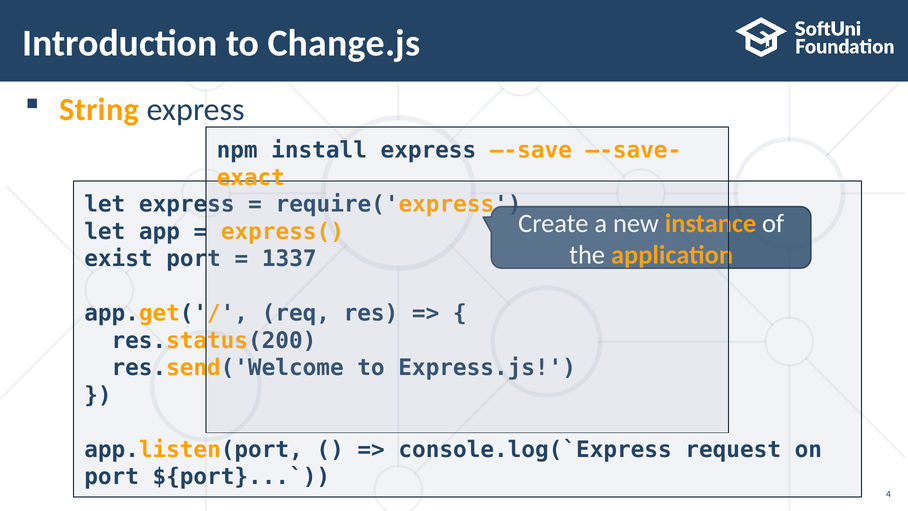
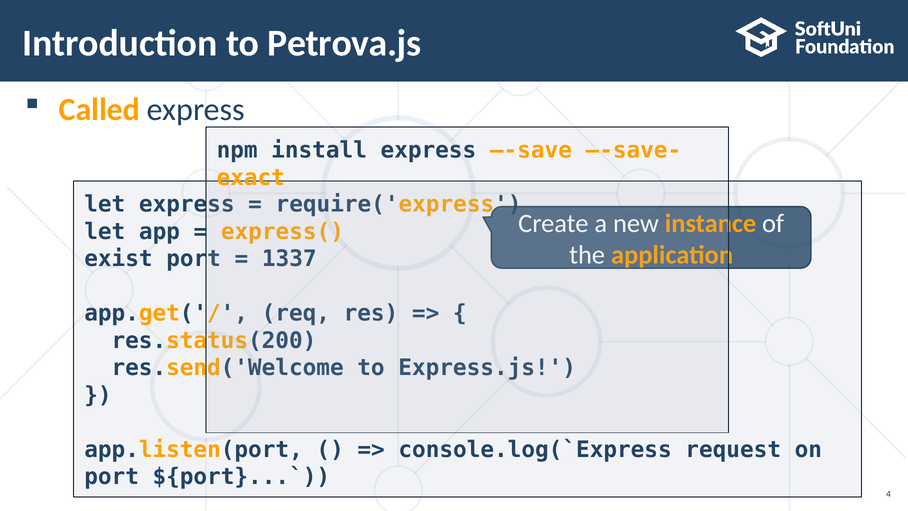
Change.js: Change.js -> Petrova.js
String: String -> Called
